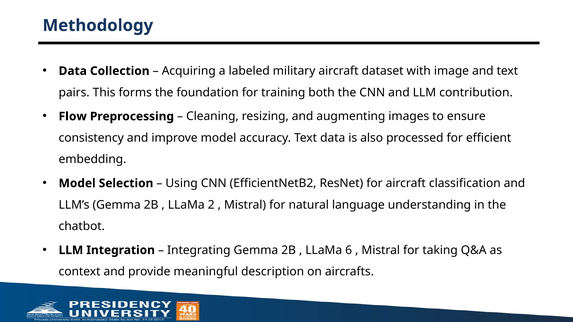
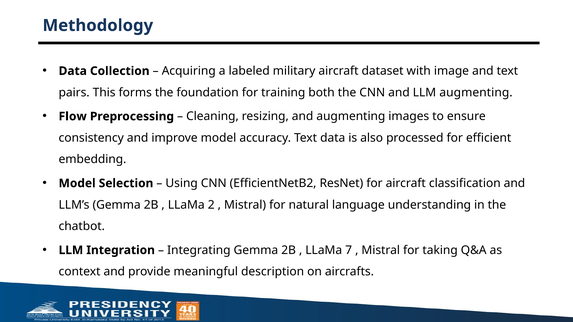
LLM contribution: contribution -> augmenting
6: 6 -> 7
